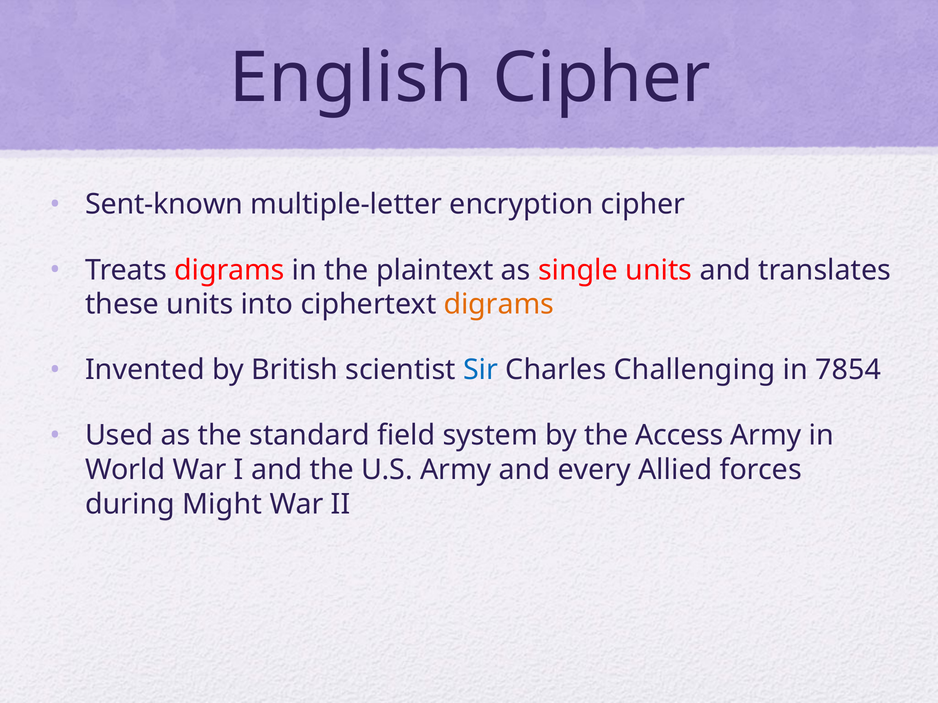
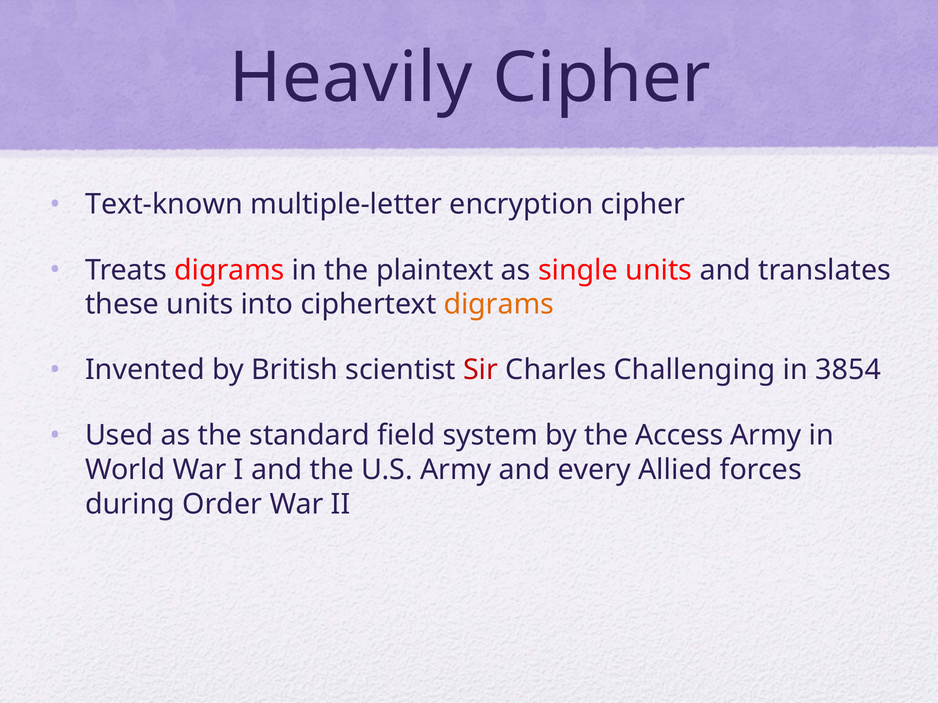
English: English -> Heavily
Sent-known: Sent-known -> Text-known
Sir colour: blue -> red
7854: 7854 -> 3854
Might: Might -> Order
